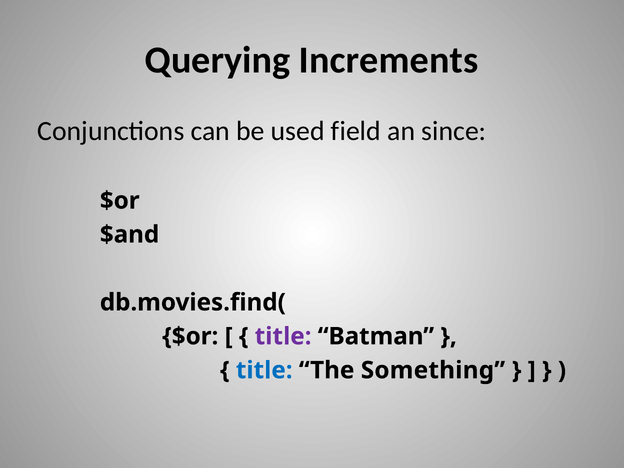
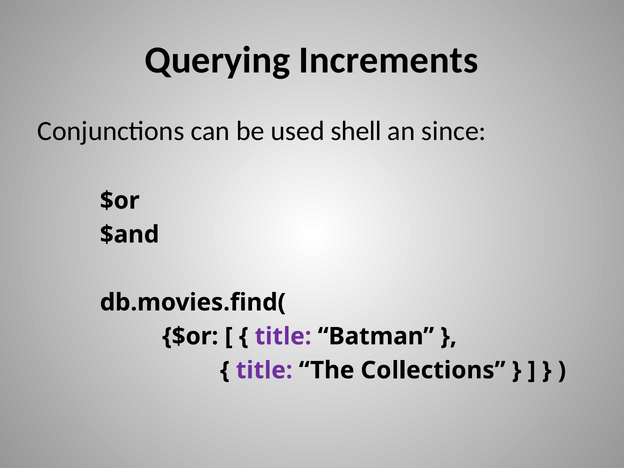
field: field -> shell
title at (264, 370) colour: blue -> purple
Something: Something -> Collections
